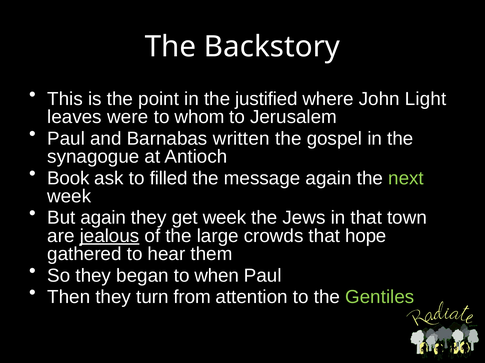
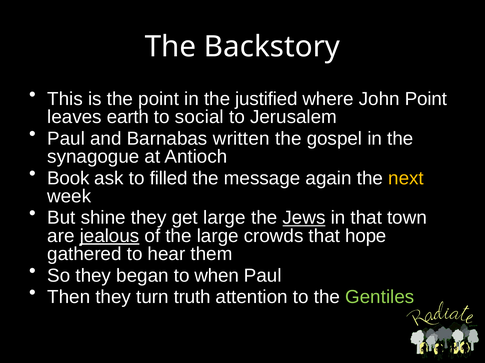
John Light: Light -> Point
were: were -> earth
whom: whom -> social
next colour: light green -> yellow
But again: again -> shine
get week: week -> large
Jews underline: none -> present
from: from -> truth
